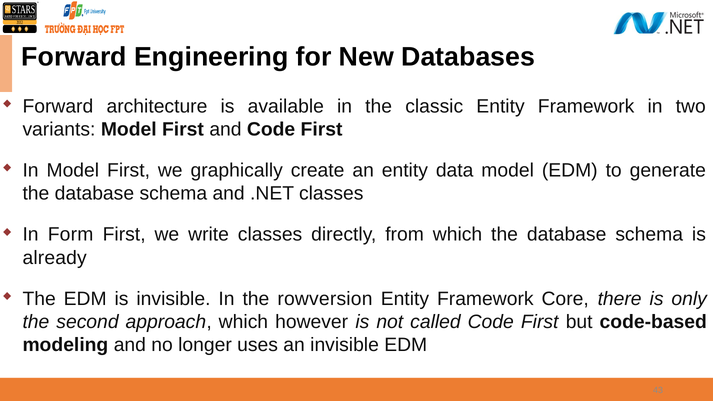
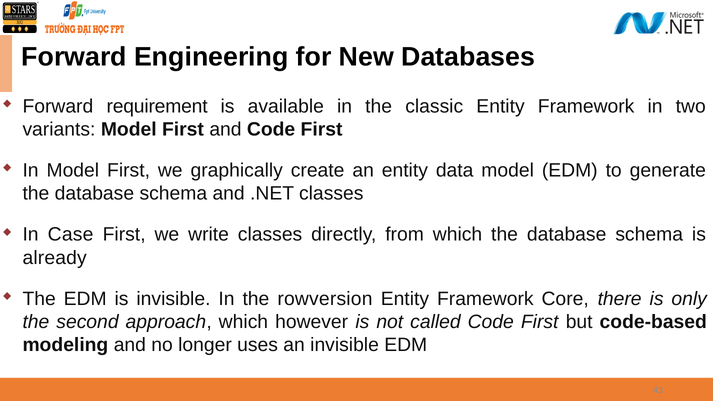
architecture: architecture -> requirement
Form: Form -> Case
